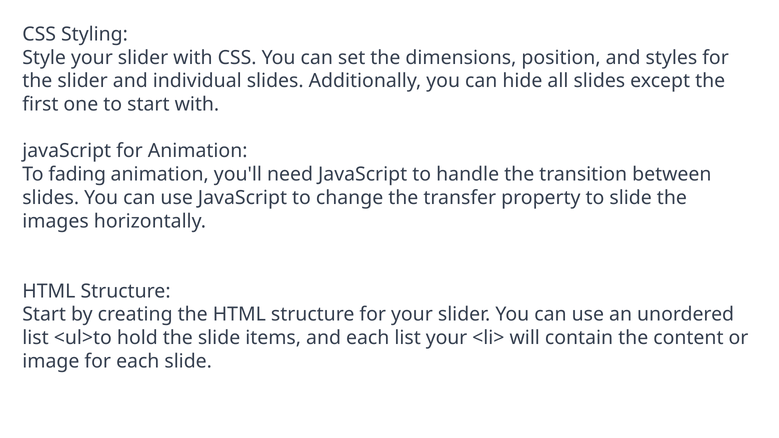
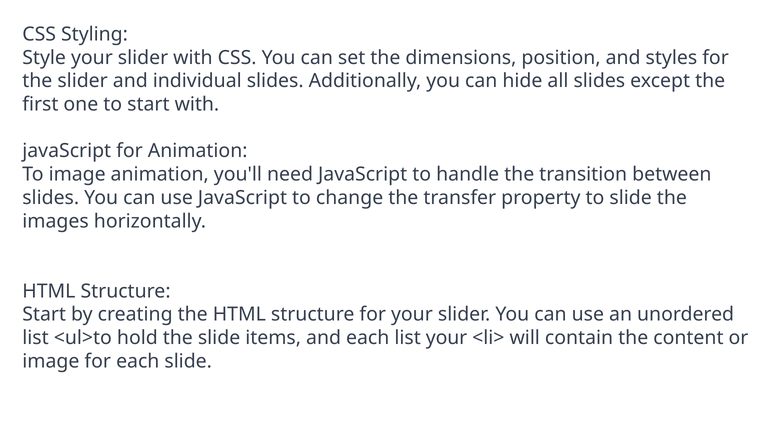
To fading: fading -> image
